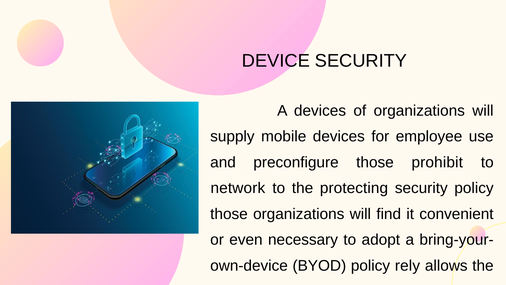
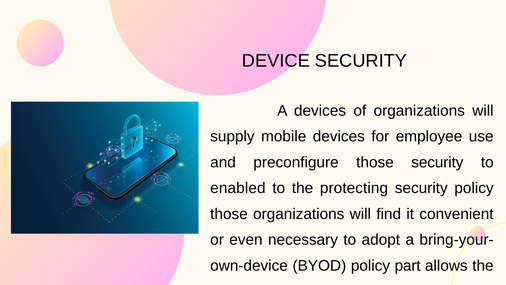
those prohibit: prohibit -> security
network: network -> enabled
rely: rely -> part
